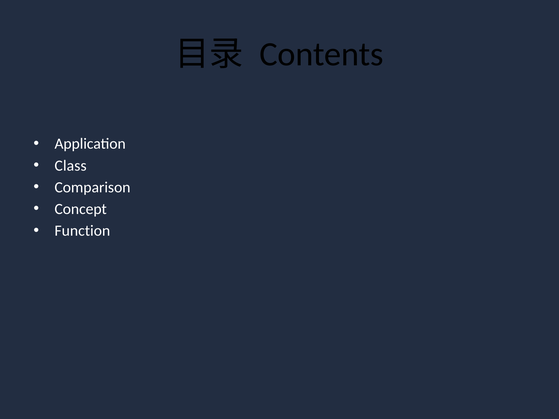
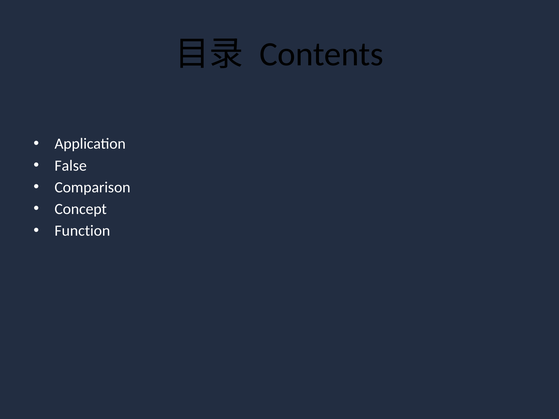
Class: Class -> False
